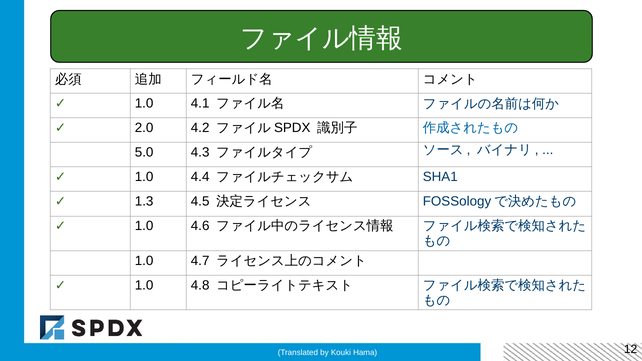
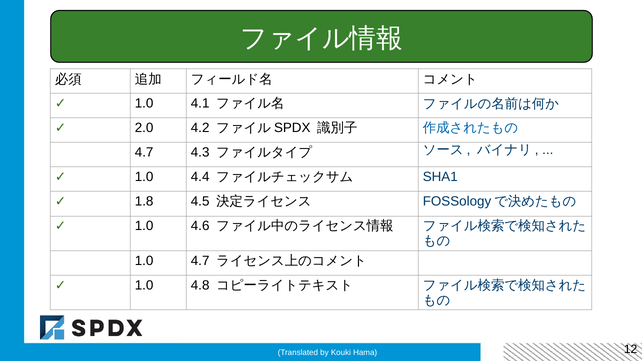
5.0 at (144, 153): 5.0 -> 4.7
1.3: 1.3 -> 1.8
